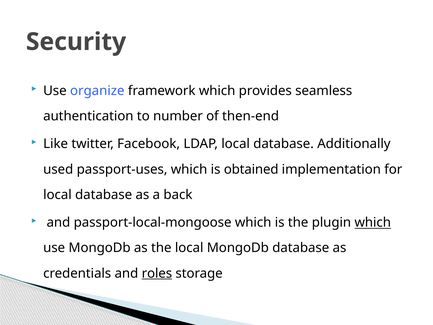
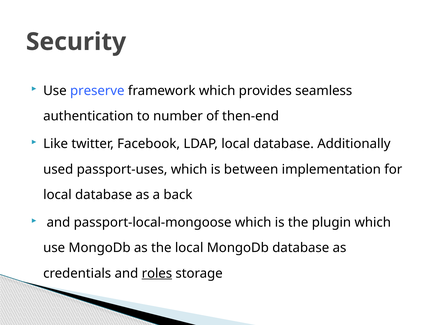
organize: organize -> preserve
obtained: obtained -> between
which at (373, 222) underline: present -> none
